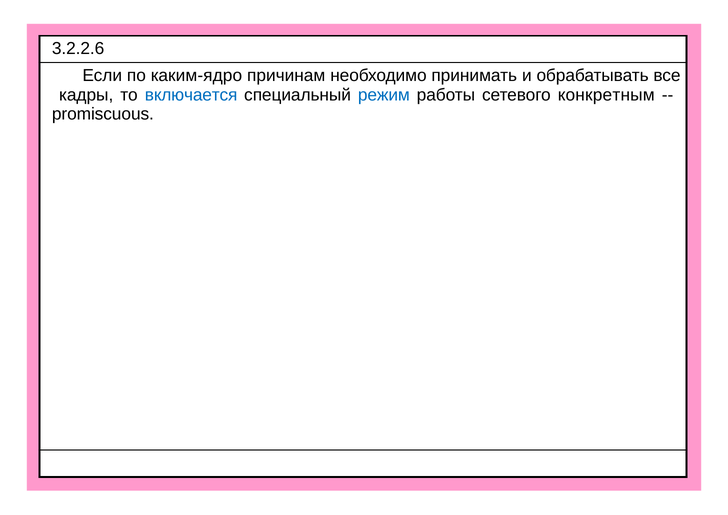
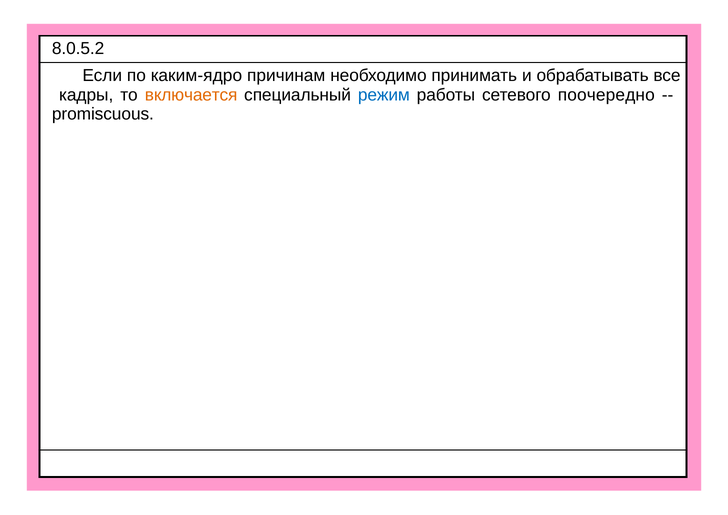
3.2.2.6: 3.2.2.6 -> 8.0.5.2
включается colour: blue -> orange
конкретным: конкретным -> поочередно
